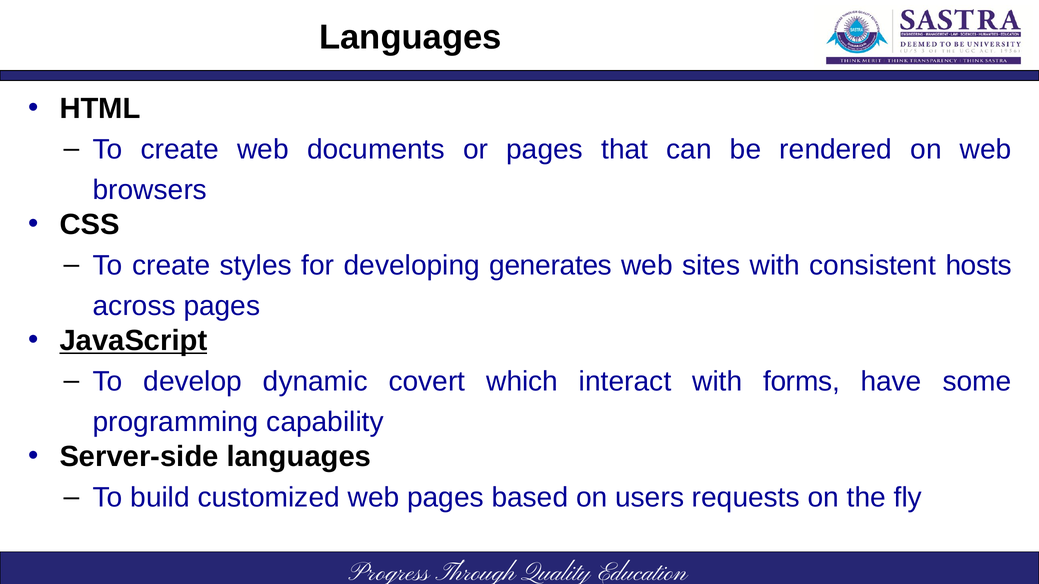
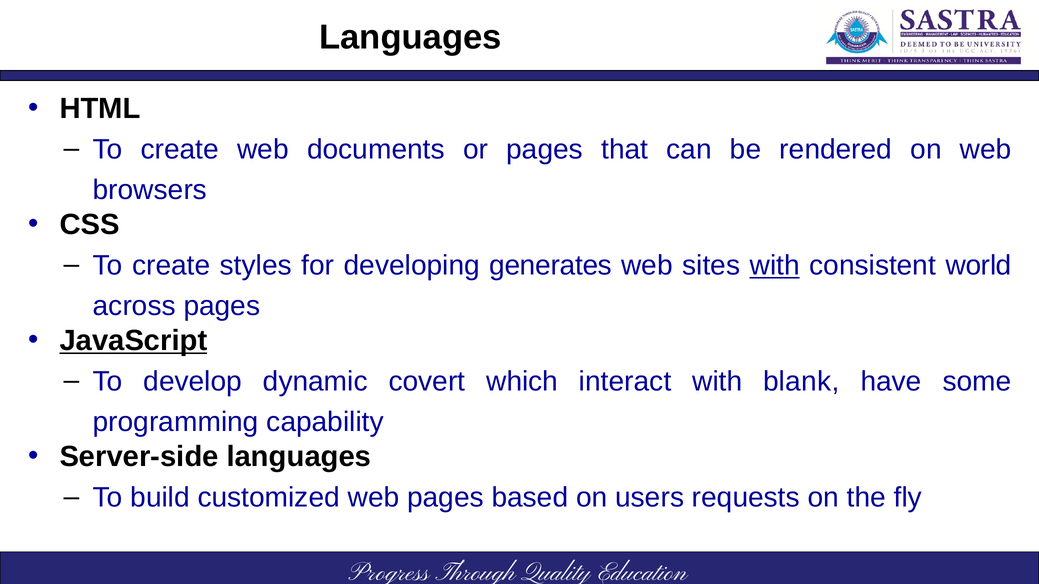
with at (775, 266) underline: none -> present
hosts: hosts -> world
forms: forms -> blank
